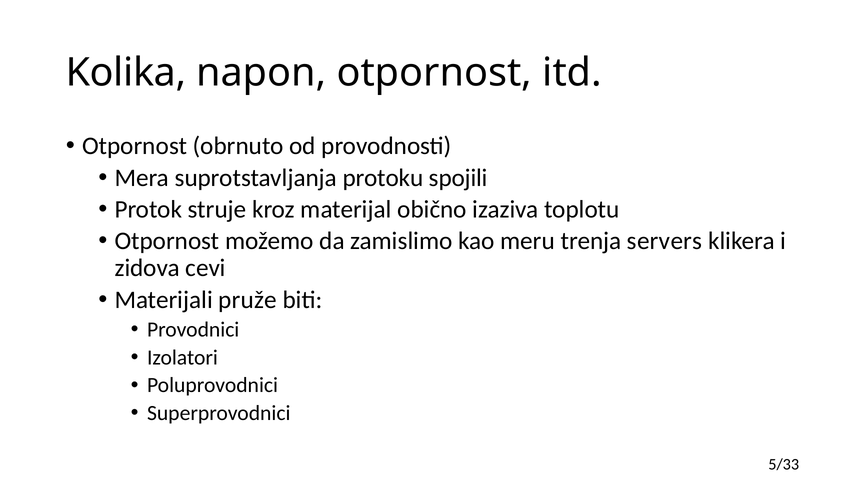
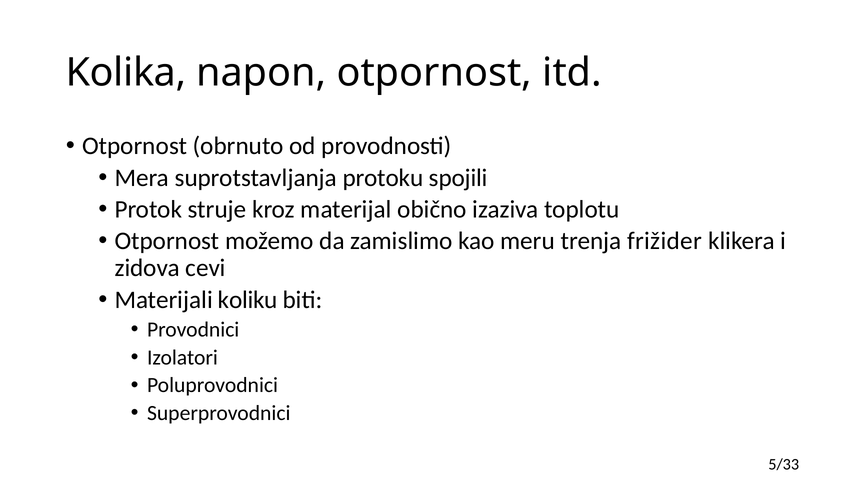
servers: servers -> frižider
pruže: pruže -> koliku
